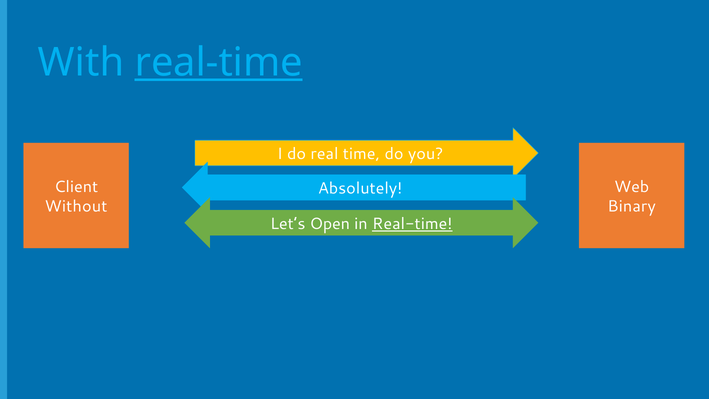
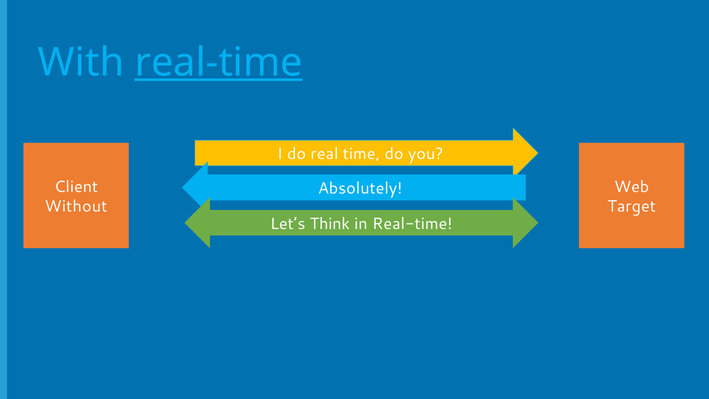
Binary: Binary -> Target
Open: Open -> Think
Real-time at (412, 224) underline: present -> none
